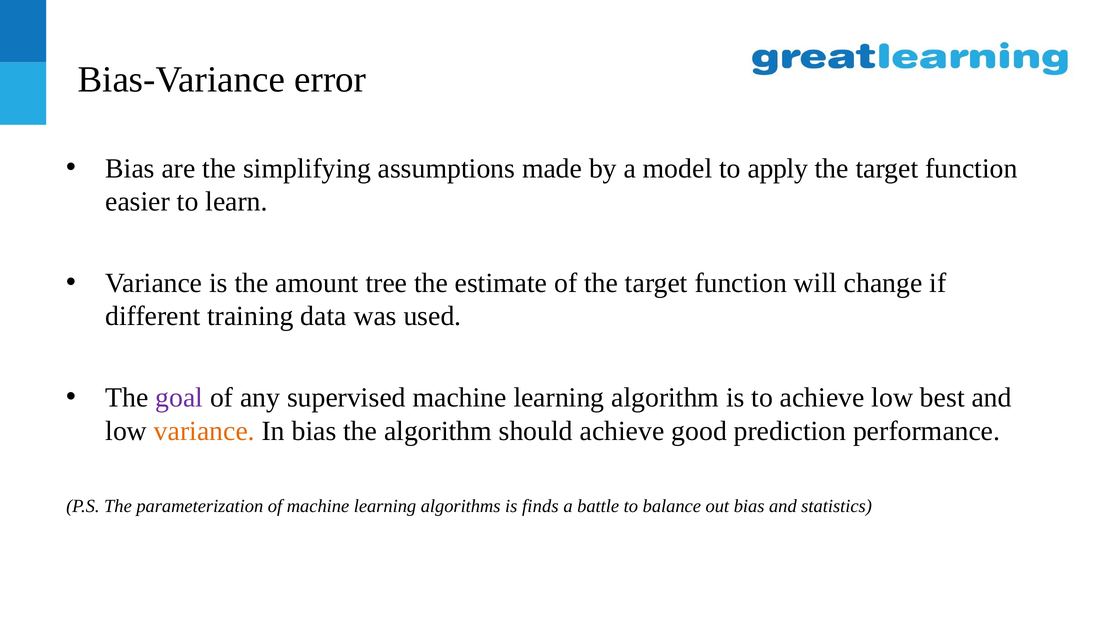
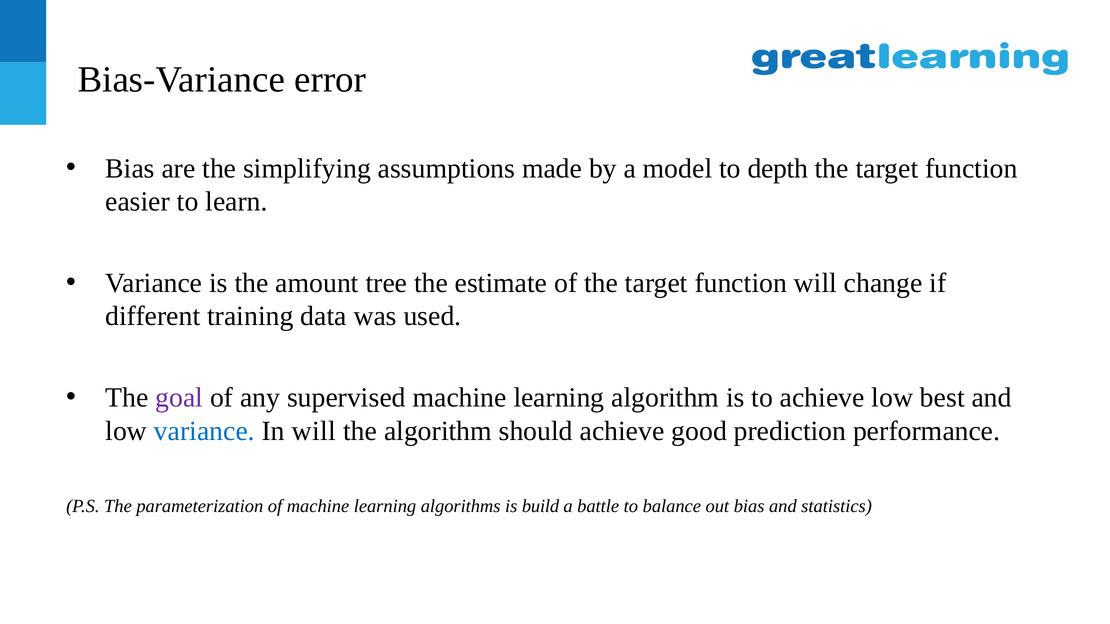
apply: apply -> depth
variance at (204, 431) colour: orange -> blue
In bias: bias -> will
finds: finds -> build
